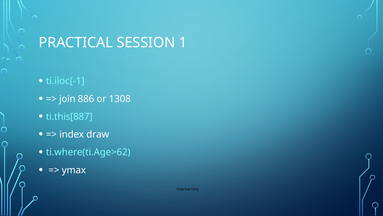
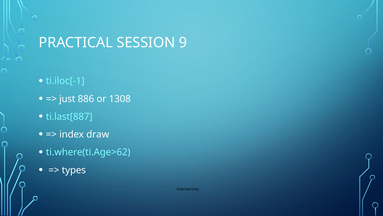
1: 1 -> 9
join: join -> just
ti.this[887: ti.this[887 -> ti.last[887
ymax: ymax -> types
